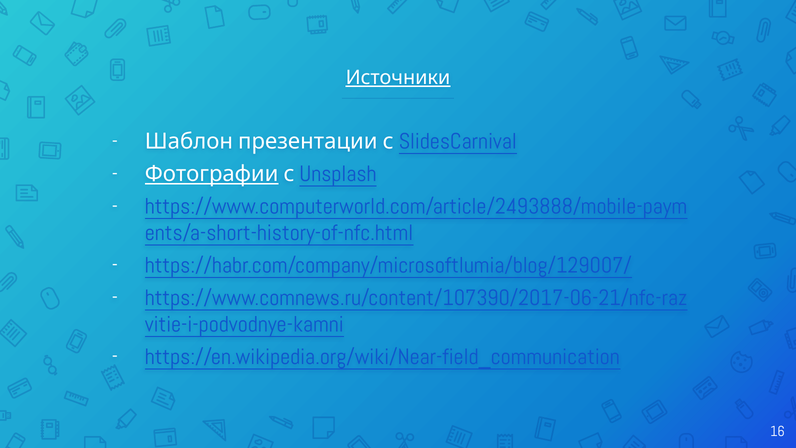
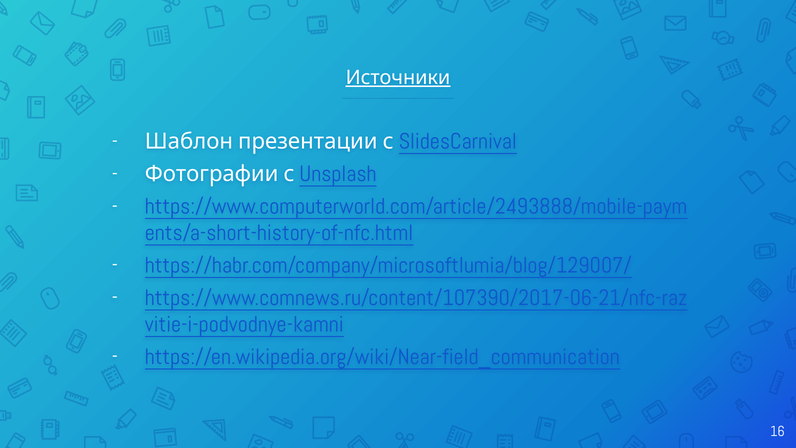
Фотографии underline: present -> none
